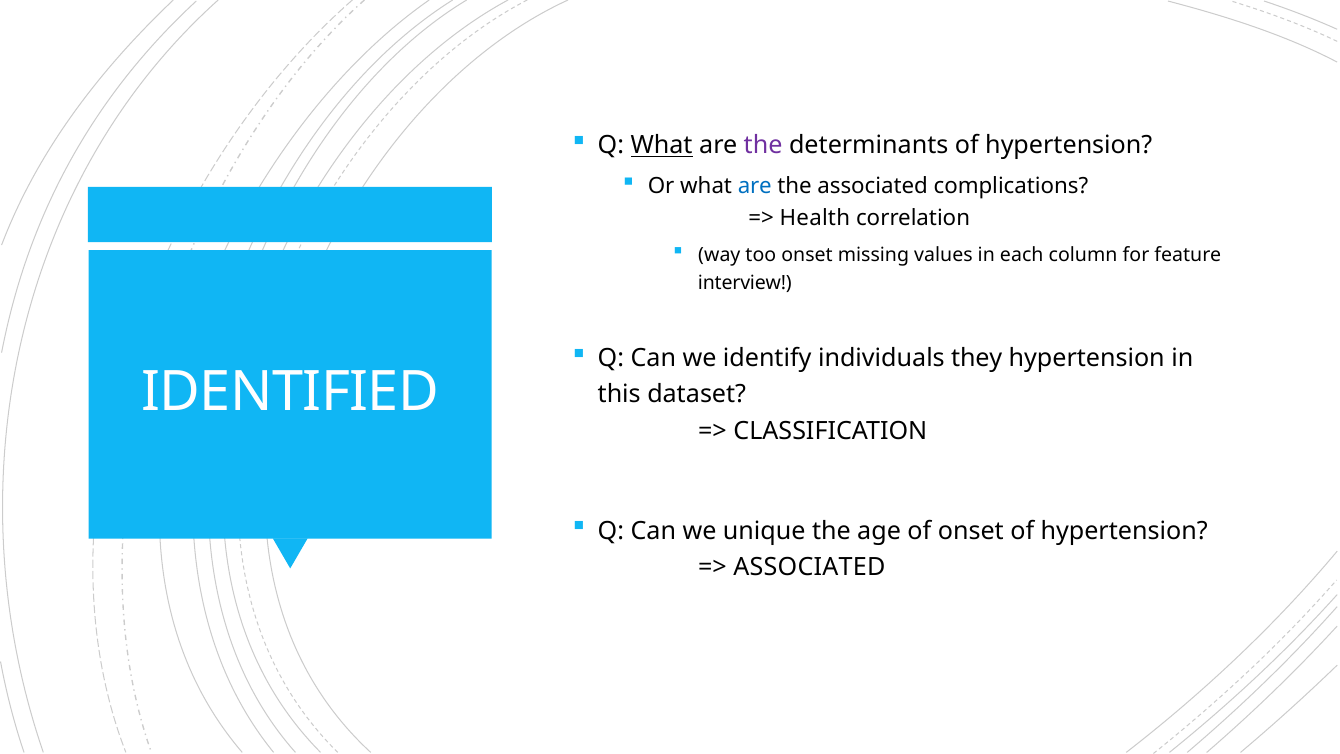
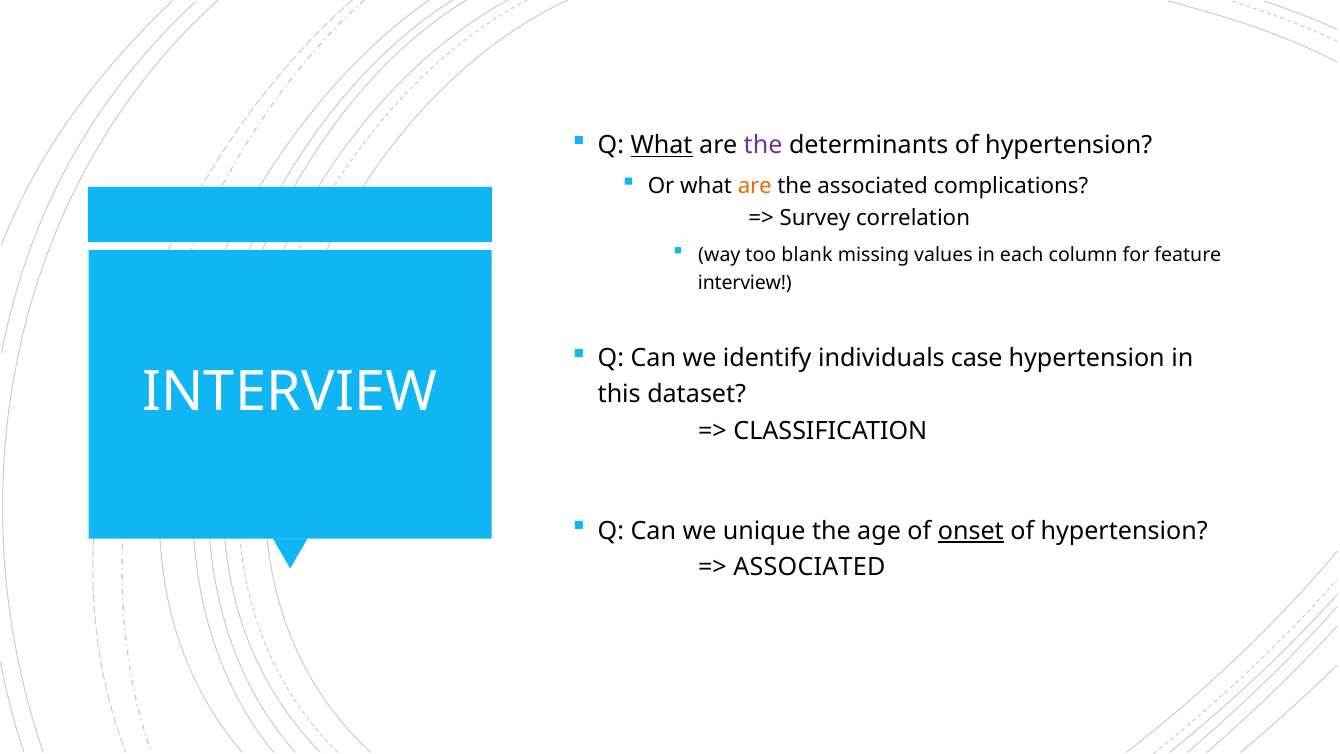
are at (755, 186) colour: blue -> orange
Health: Health -> Survey
too onset: onset -> blank
they: they -> case
IDENTIFIED at (290, 392): IDENTIFIED -> INTERVIEW
onset at (971, 531) underline: none -> present
